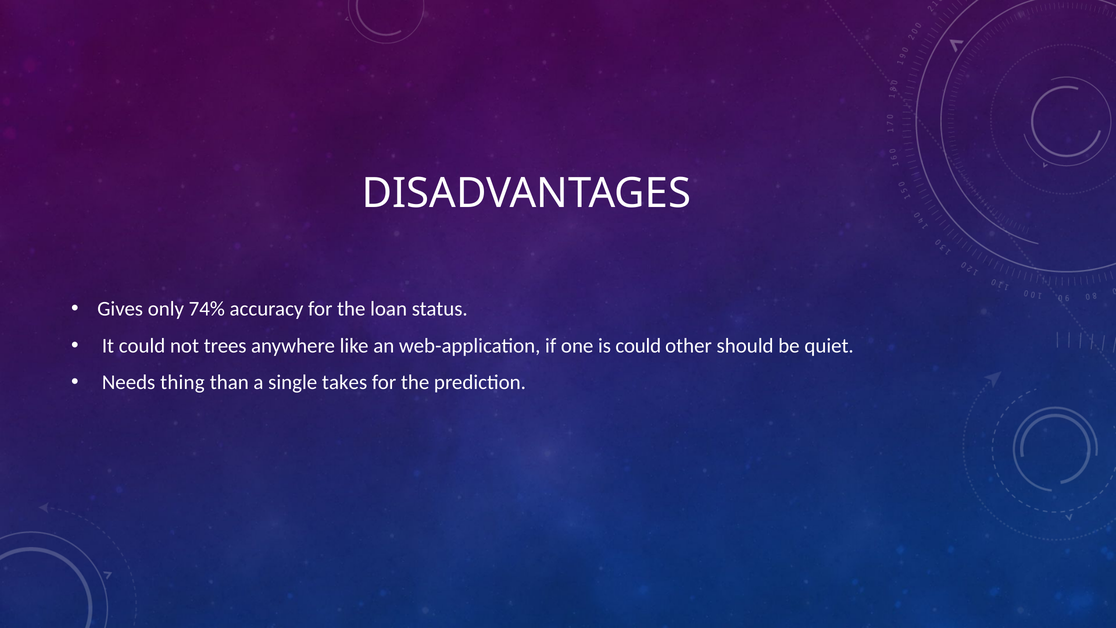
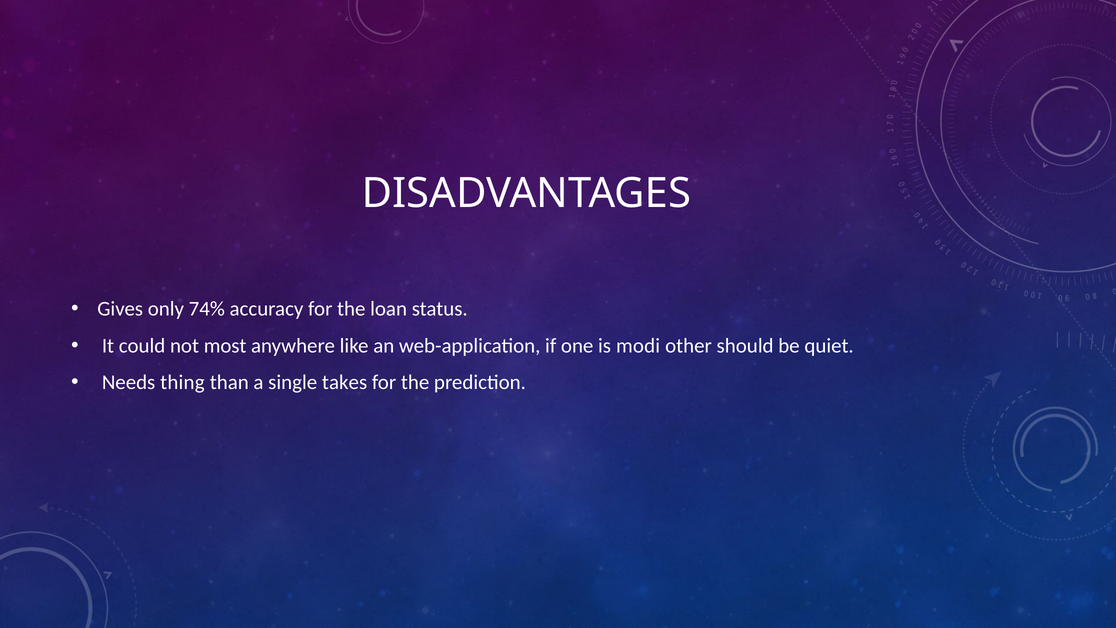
trees: trees -> most
is could: could -> modi
